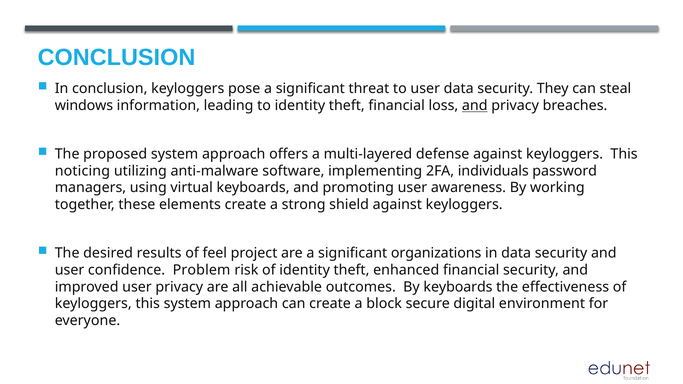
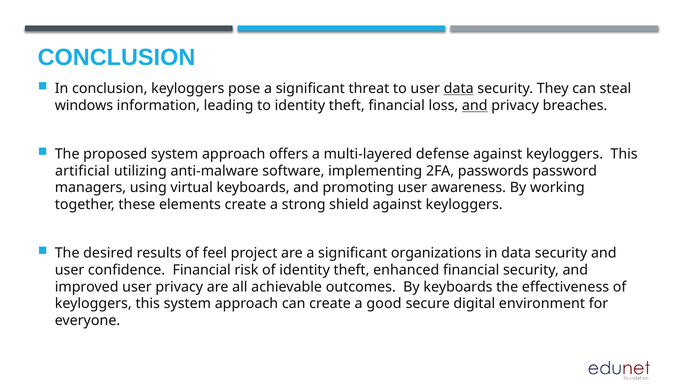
data at (459, 89) underline: none -> present
noticing: noticing -> artificial
individuals: individuals -> passwords
confidence Problem: Problem -> Financial
block: block -> good
